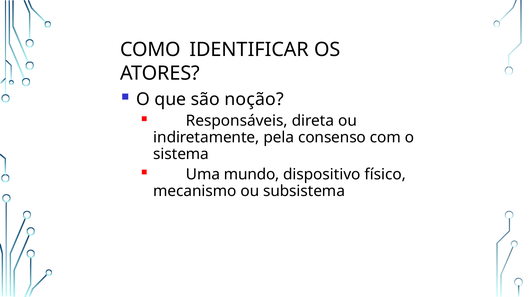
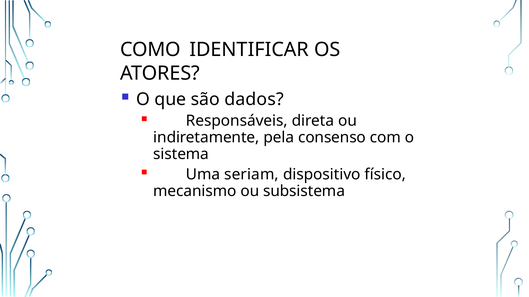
noção: noção -> dados
mundo: mundo -> seriam
